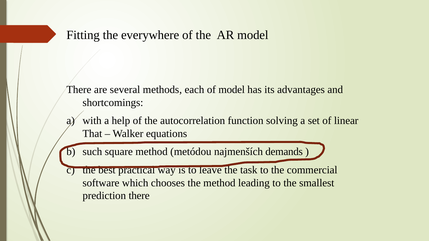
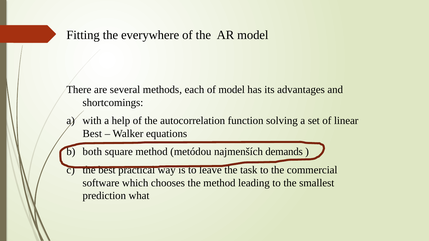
That at (92, 134): That -> Best
such: such -> both
prediction there: there -> what
